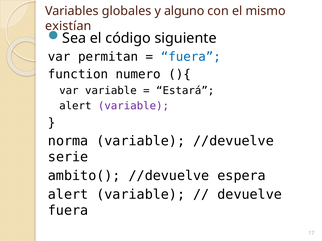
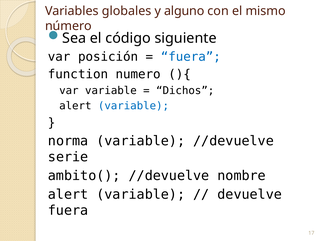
existían: existían -> número
permitan: permitan -> posición
Estará: Estará -> Dichos
variable at (133, 106) colour: purple -> blue
espera: espera -> nombre
